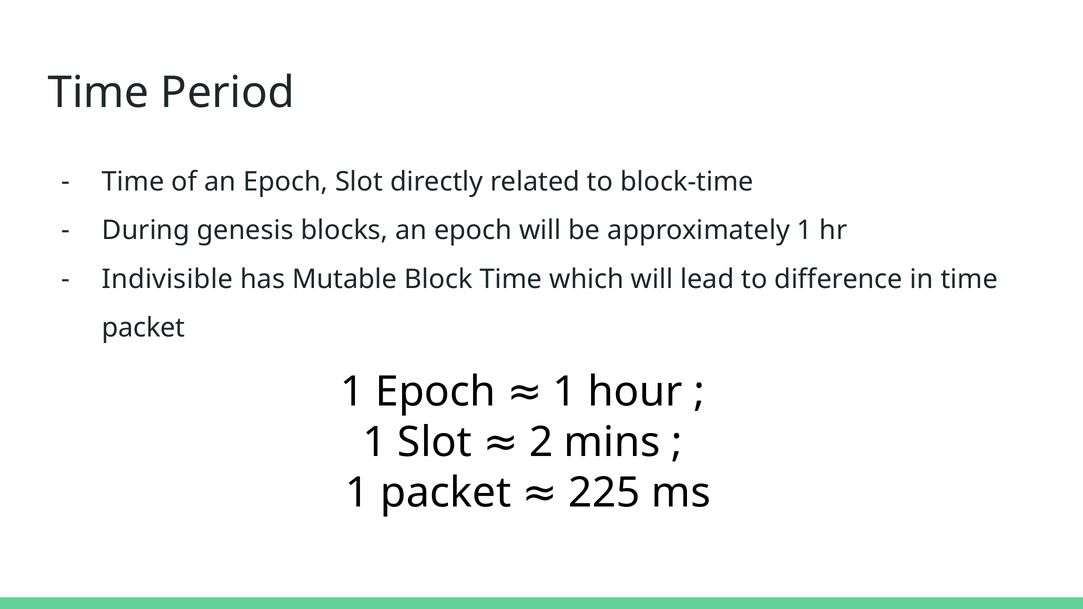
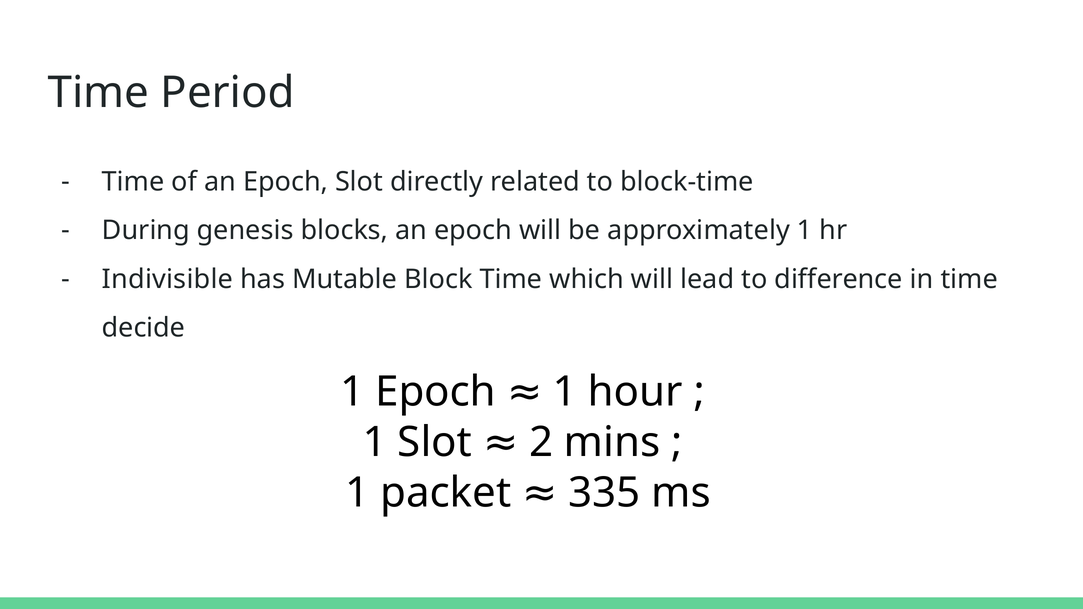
packet at (144, 328): packet -> decide
225: 225 -> 335
